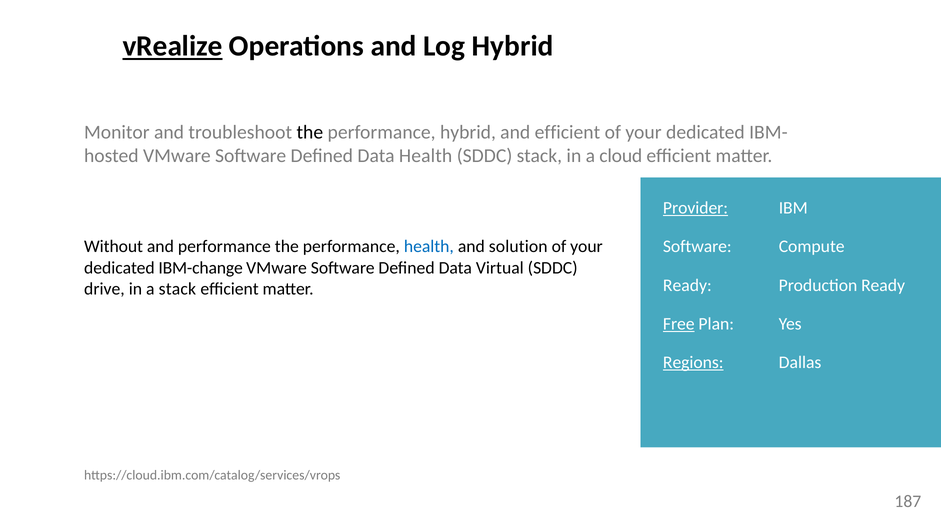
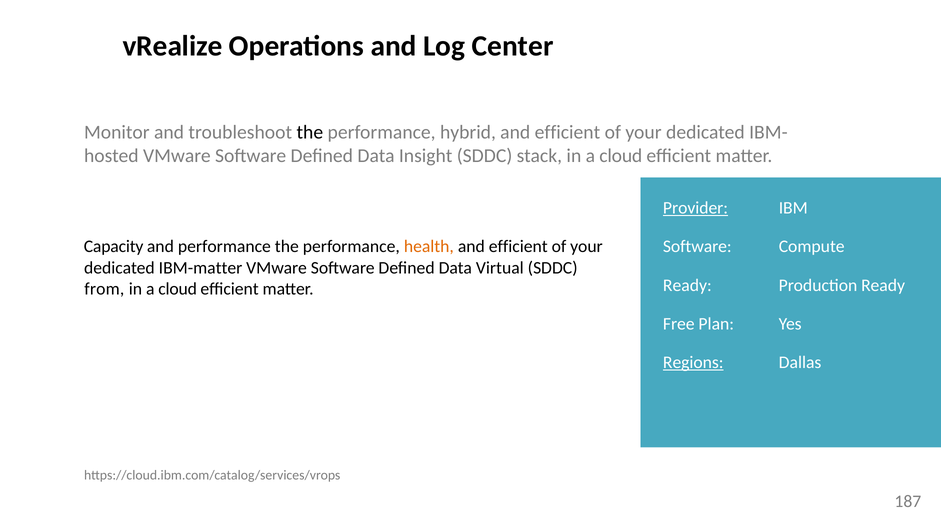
vRealize underline: present -> none
Log Hybrid: Hybrid -> Center
Data Health: Health -> Insight
Without: Without -> Capacity
health at (429, 247) colour: blue -> orange
solution at (518, 247): solution -> efficient
IBM-change: IBM-change -> IBM-matter
drive: drive -> from
stack at (177, 289): stack -> cloud
Free underline: present -> none
